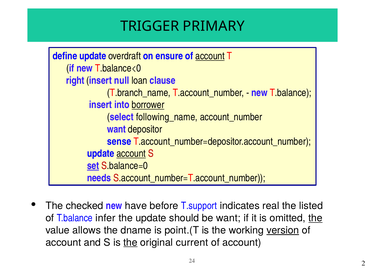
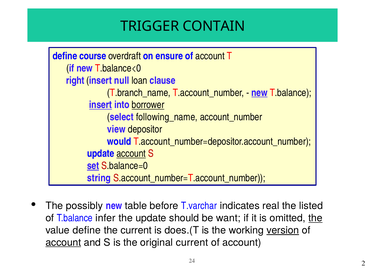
PRIMARY: PRIMARY -> CONTAIN
define update: update -> course
account at (210, 56) underline: present -> none
new at (259, 93) underline: none -> present
insert at (101, 105) underline: none -> present
want at (116, 129): want -> view
sense: sense -> would
needs: needs -> string
checked: checked -> possibly
have: have -> table
T.support: T.support -> T.varchar
value allows: allows -> define
the dname: dname -> current
point.(T: point.(T -> does.(T
account at (63, 242) underline: none -> present
the at (130, 242) underline: present -> none
